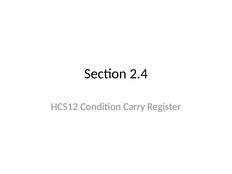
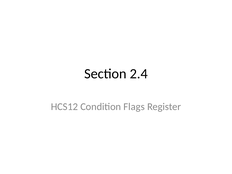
Carry: Carry -> Flags
